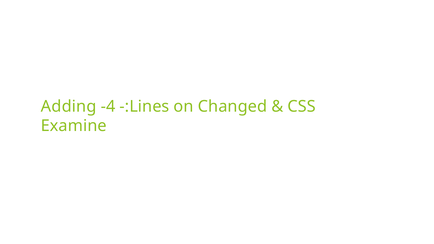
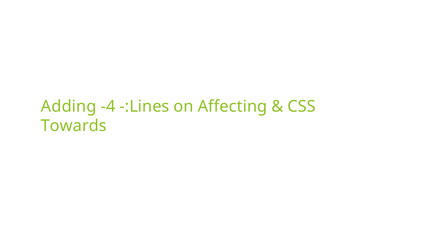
Changed: Changed -> Affecting
Examine: Examine -> Towards
